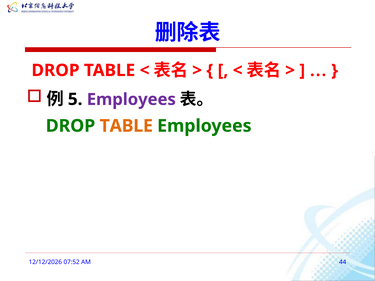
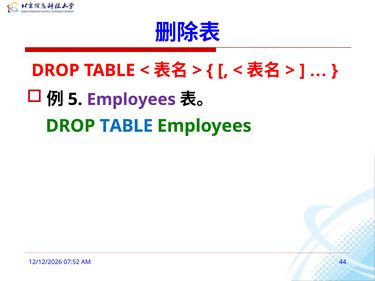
TABLE at (126, 126) colour: orange -> blue
